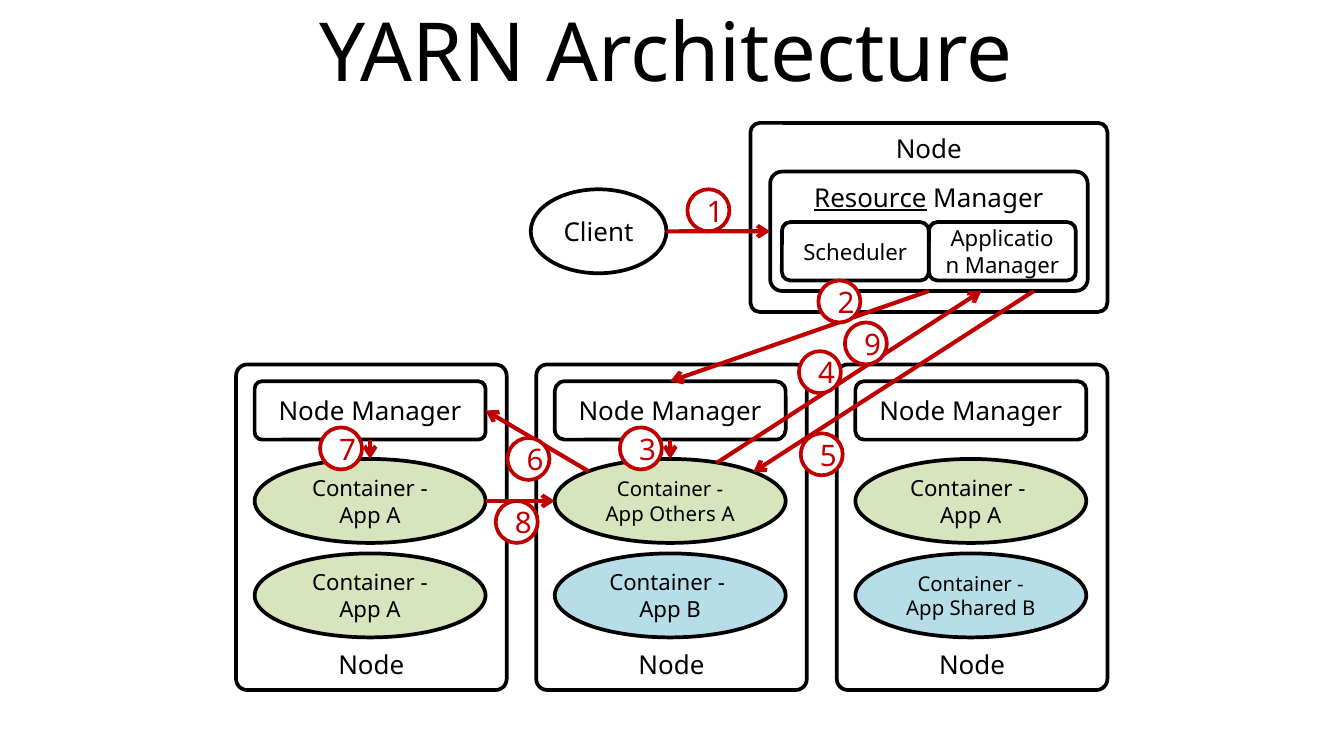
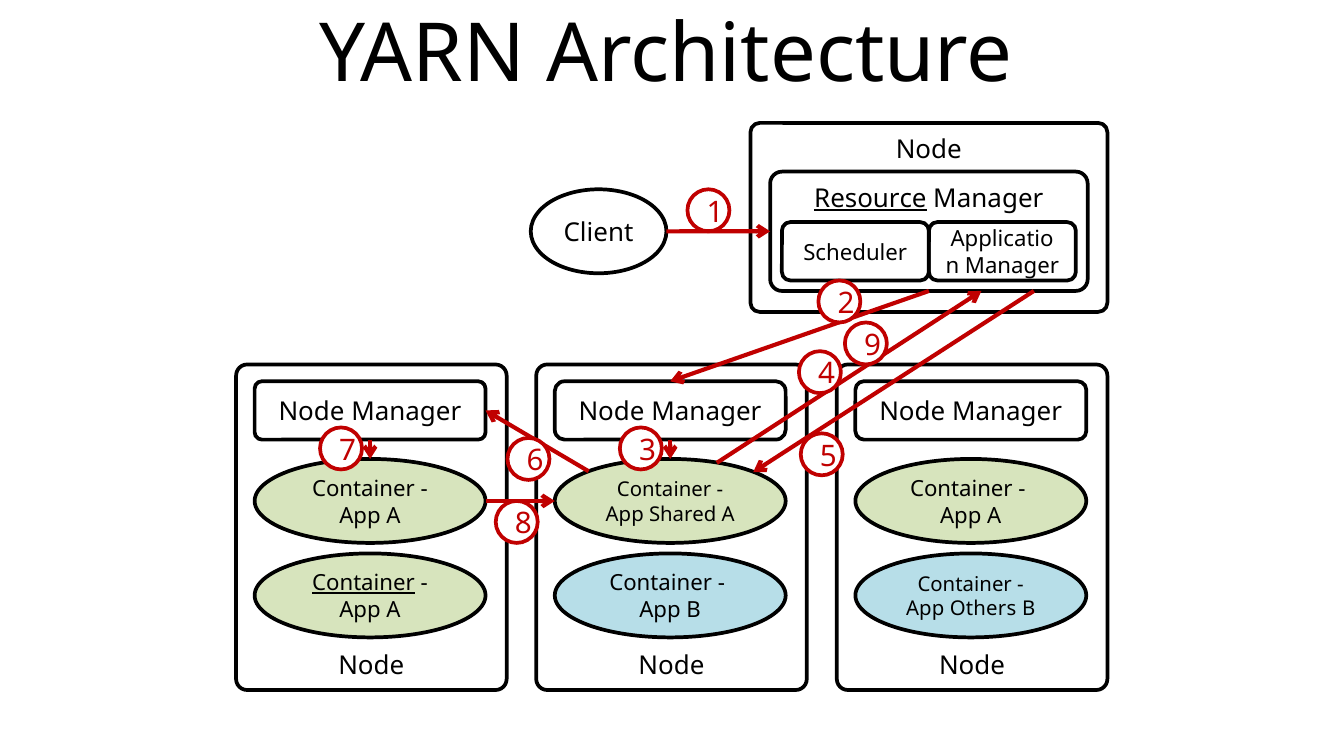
Others: Others -> Shared
Container at (363, 583) underline: none -> present
Shared: Shared -> Others
